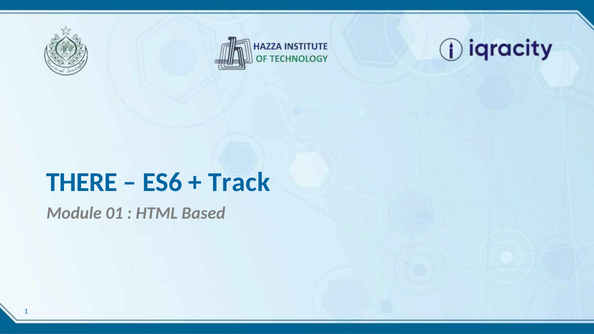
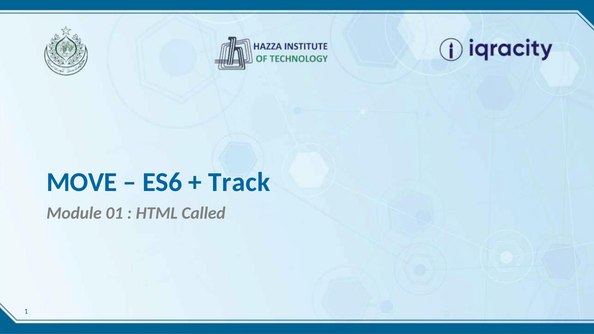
THERE: THERE -> MOVE
Based: Based -> Called
